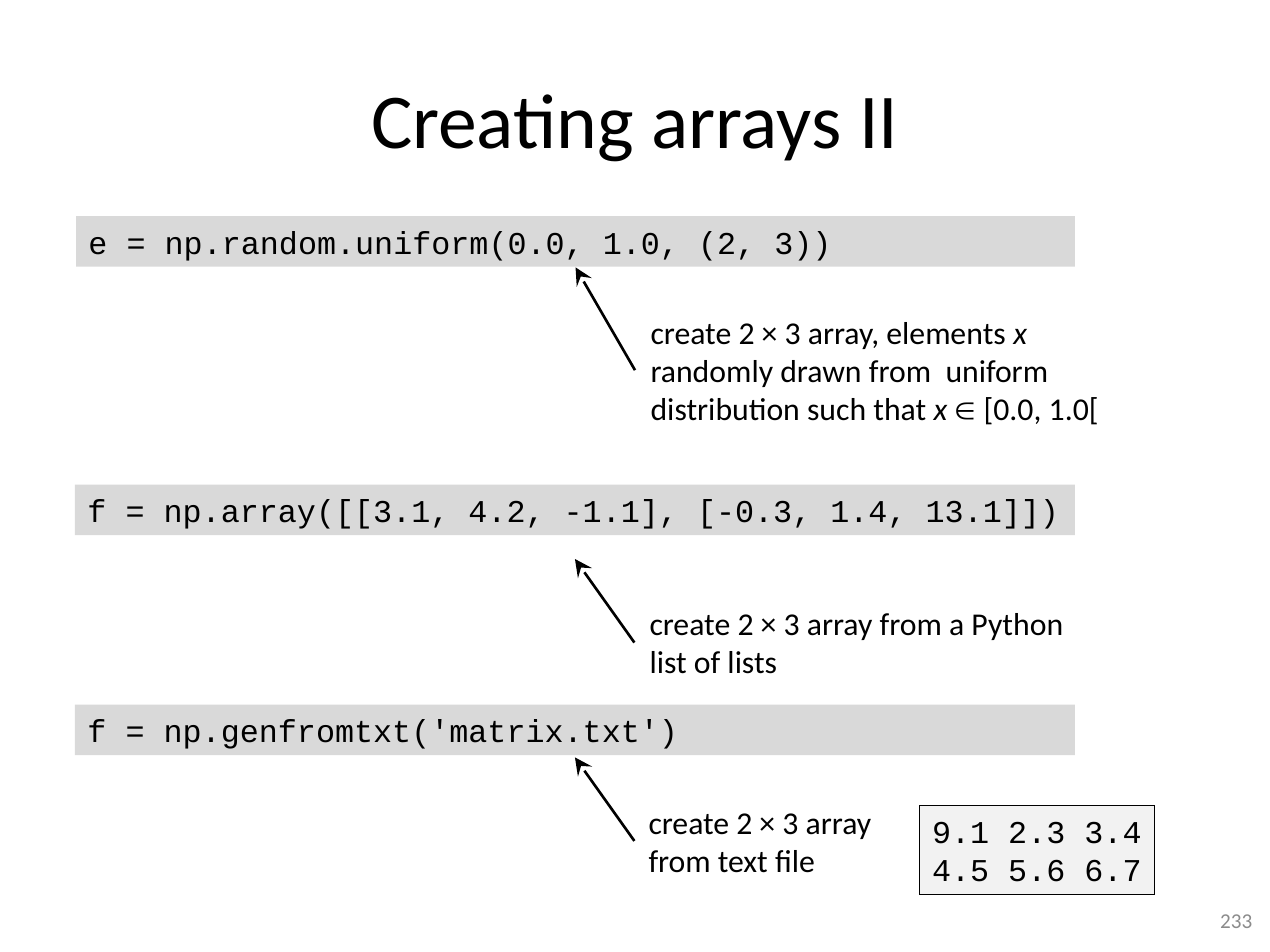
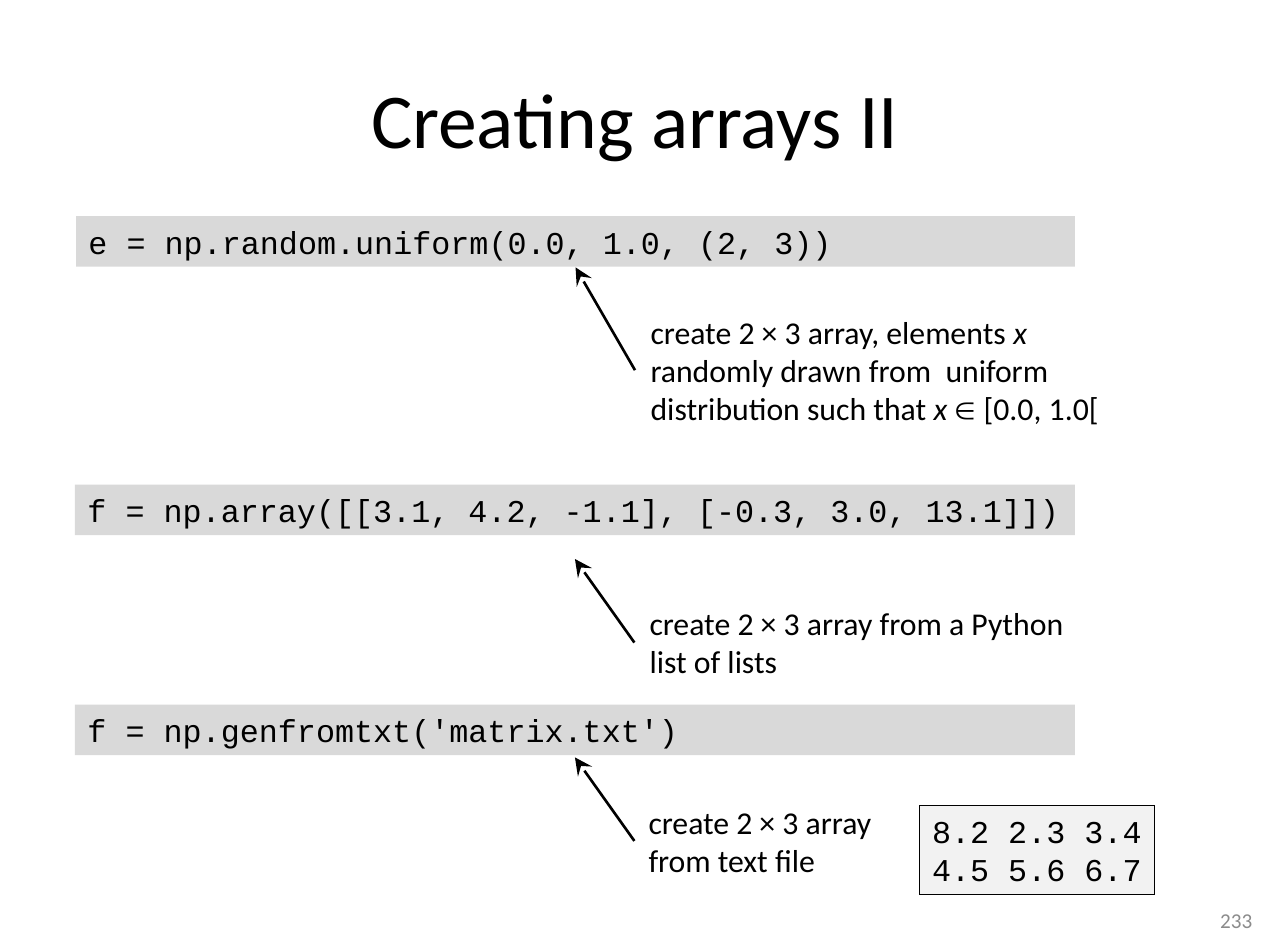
1.4: 1.4 -> 3.0
9.1: 9.1 -> 8.2
